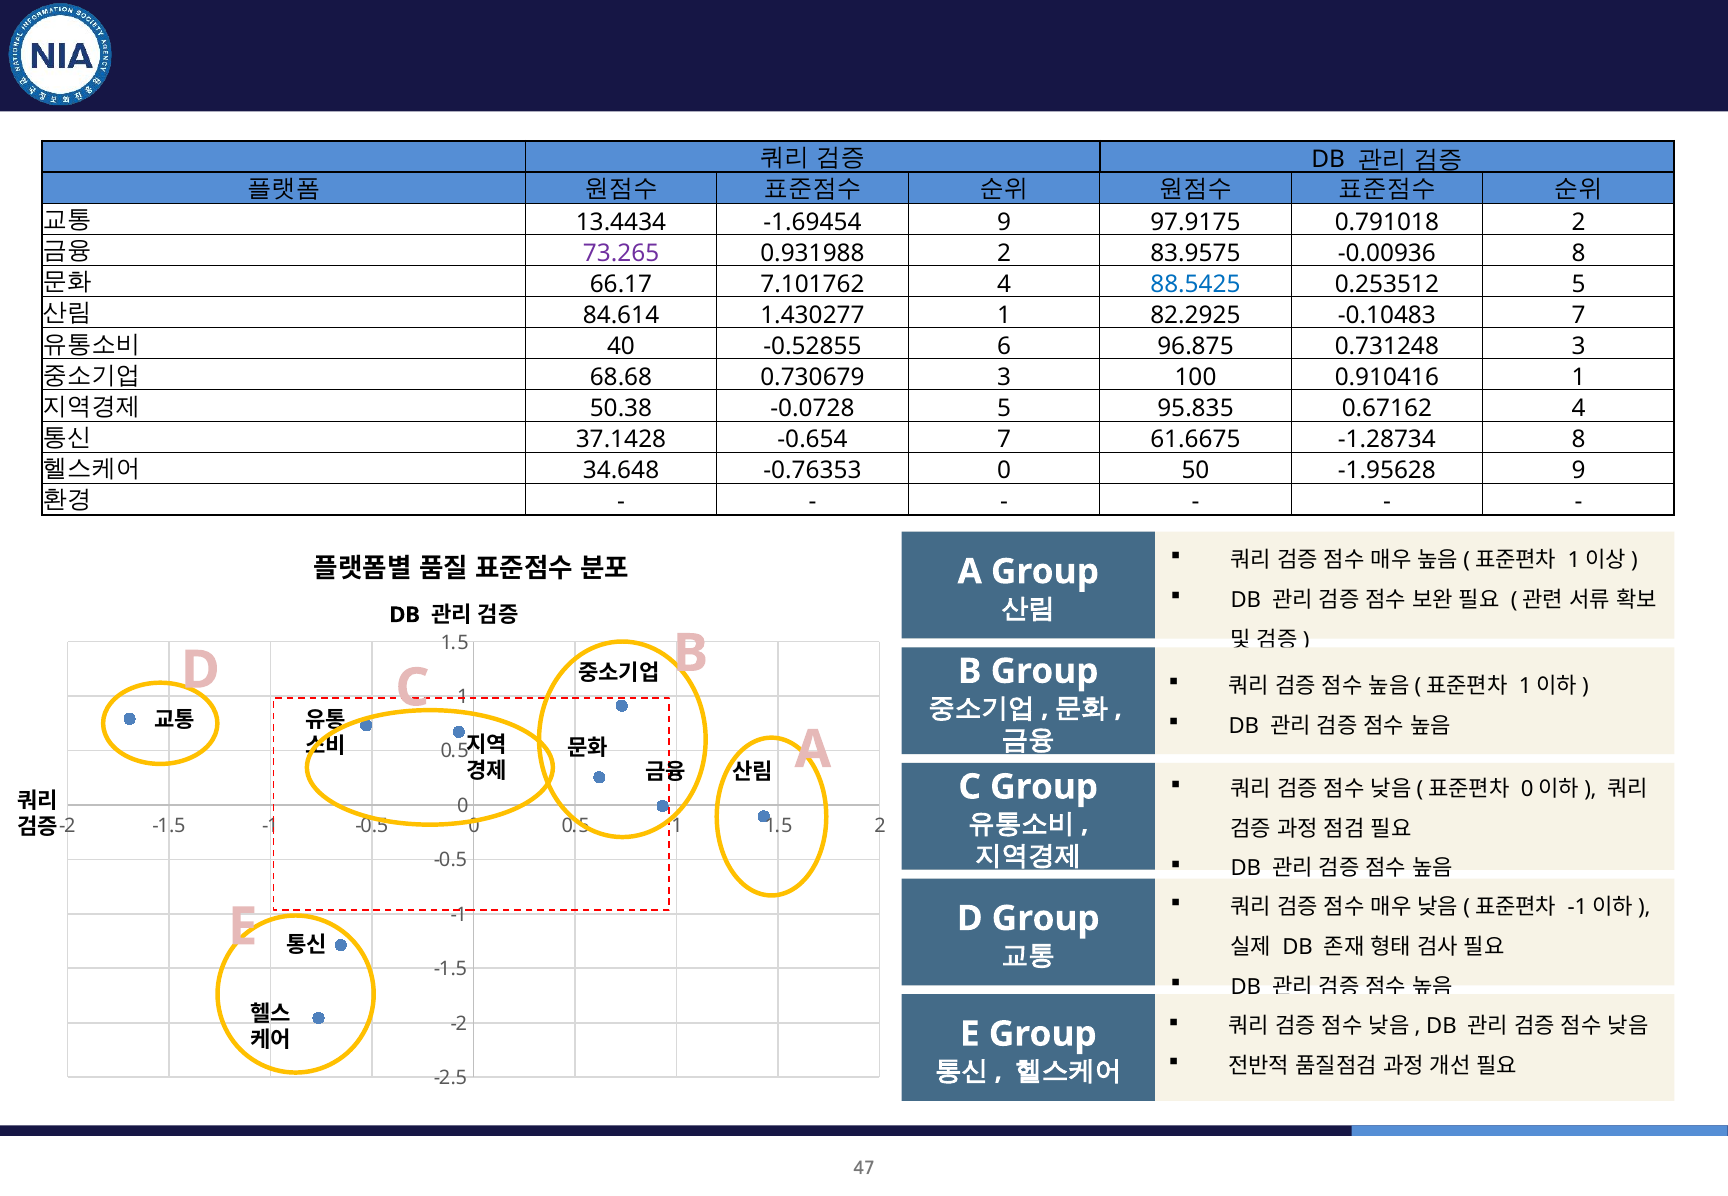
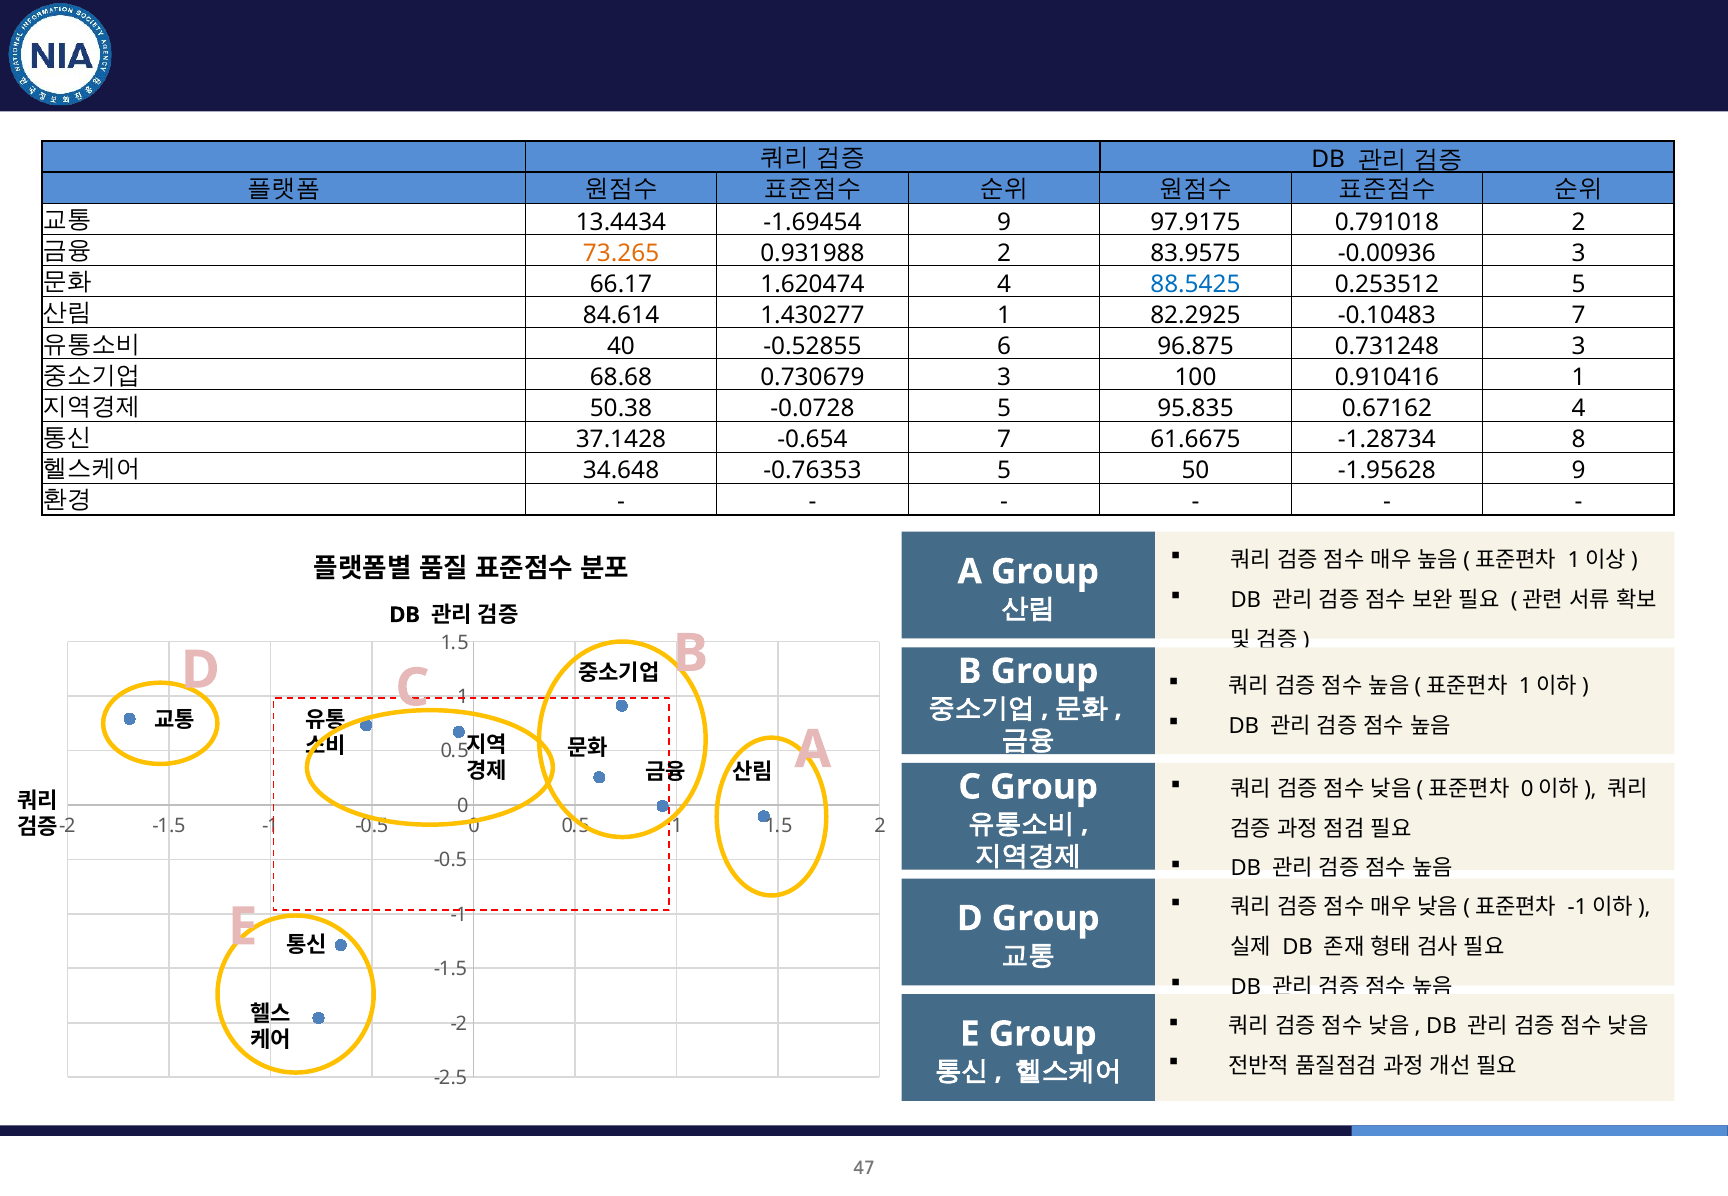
73.265 colour: purple -> orange
-0.00936 8: 8 -> 3
7.101762: 7.101762 -> 1.620474
-0.76353 0: 0 -> 5
